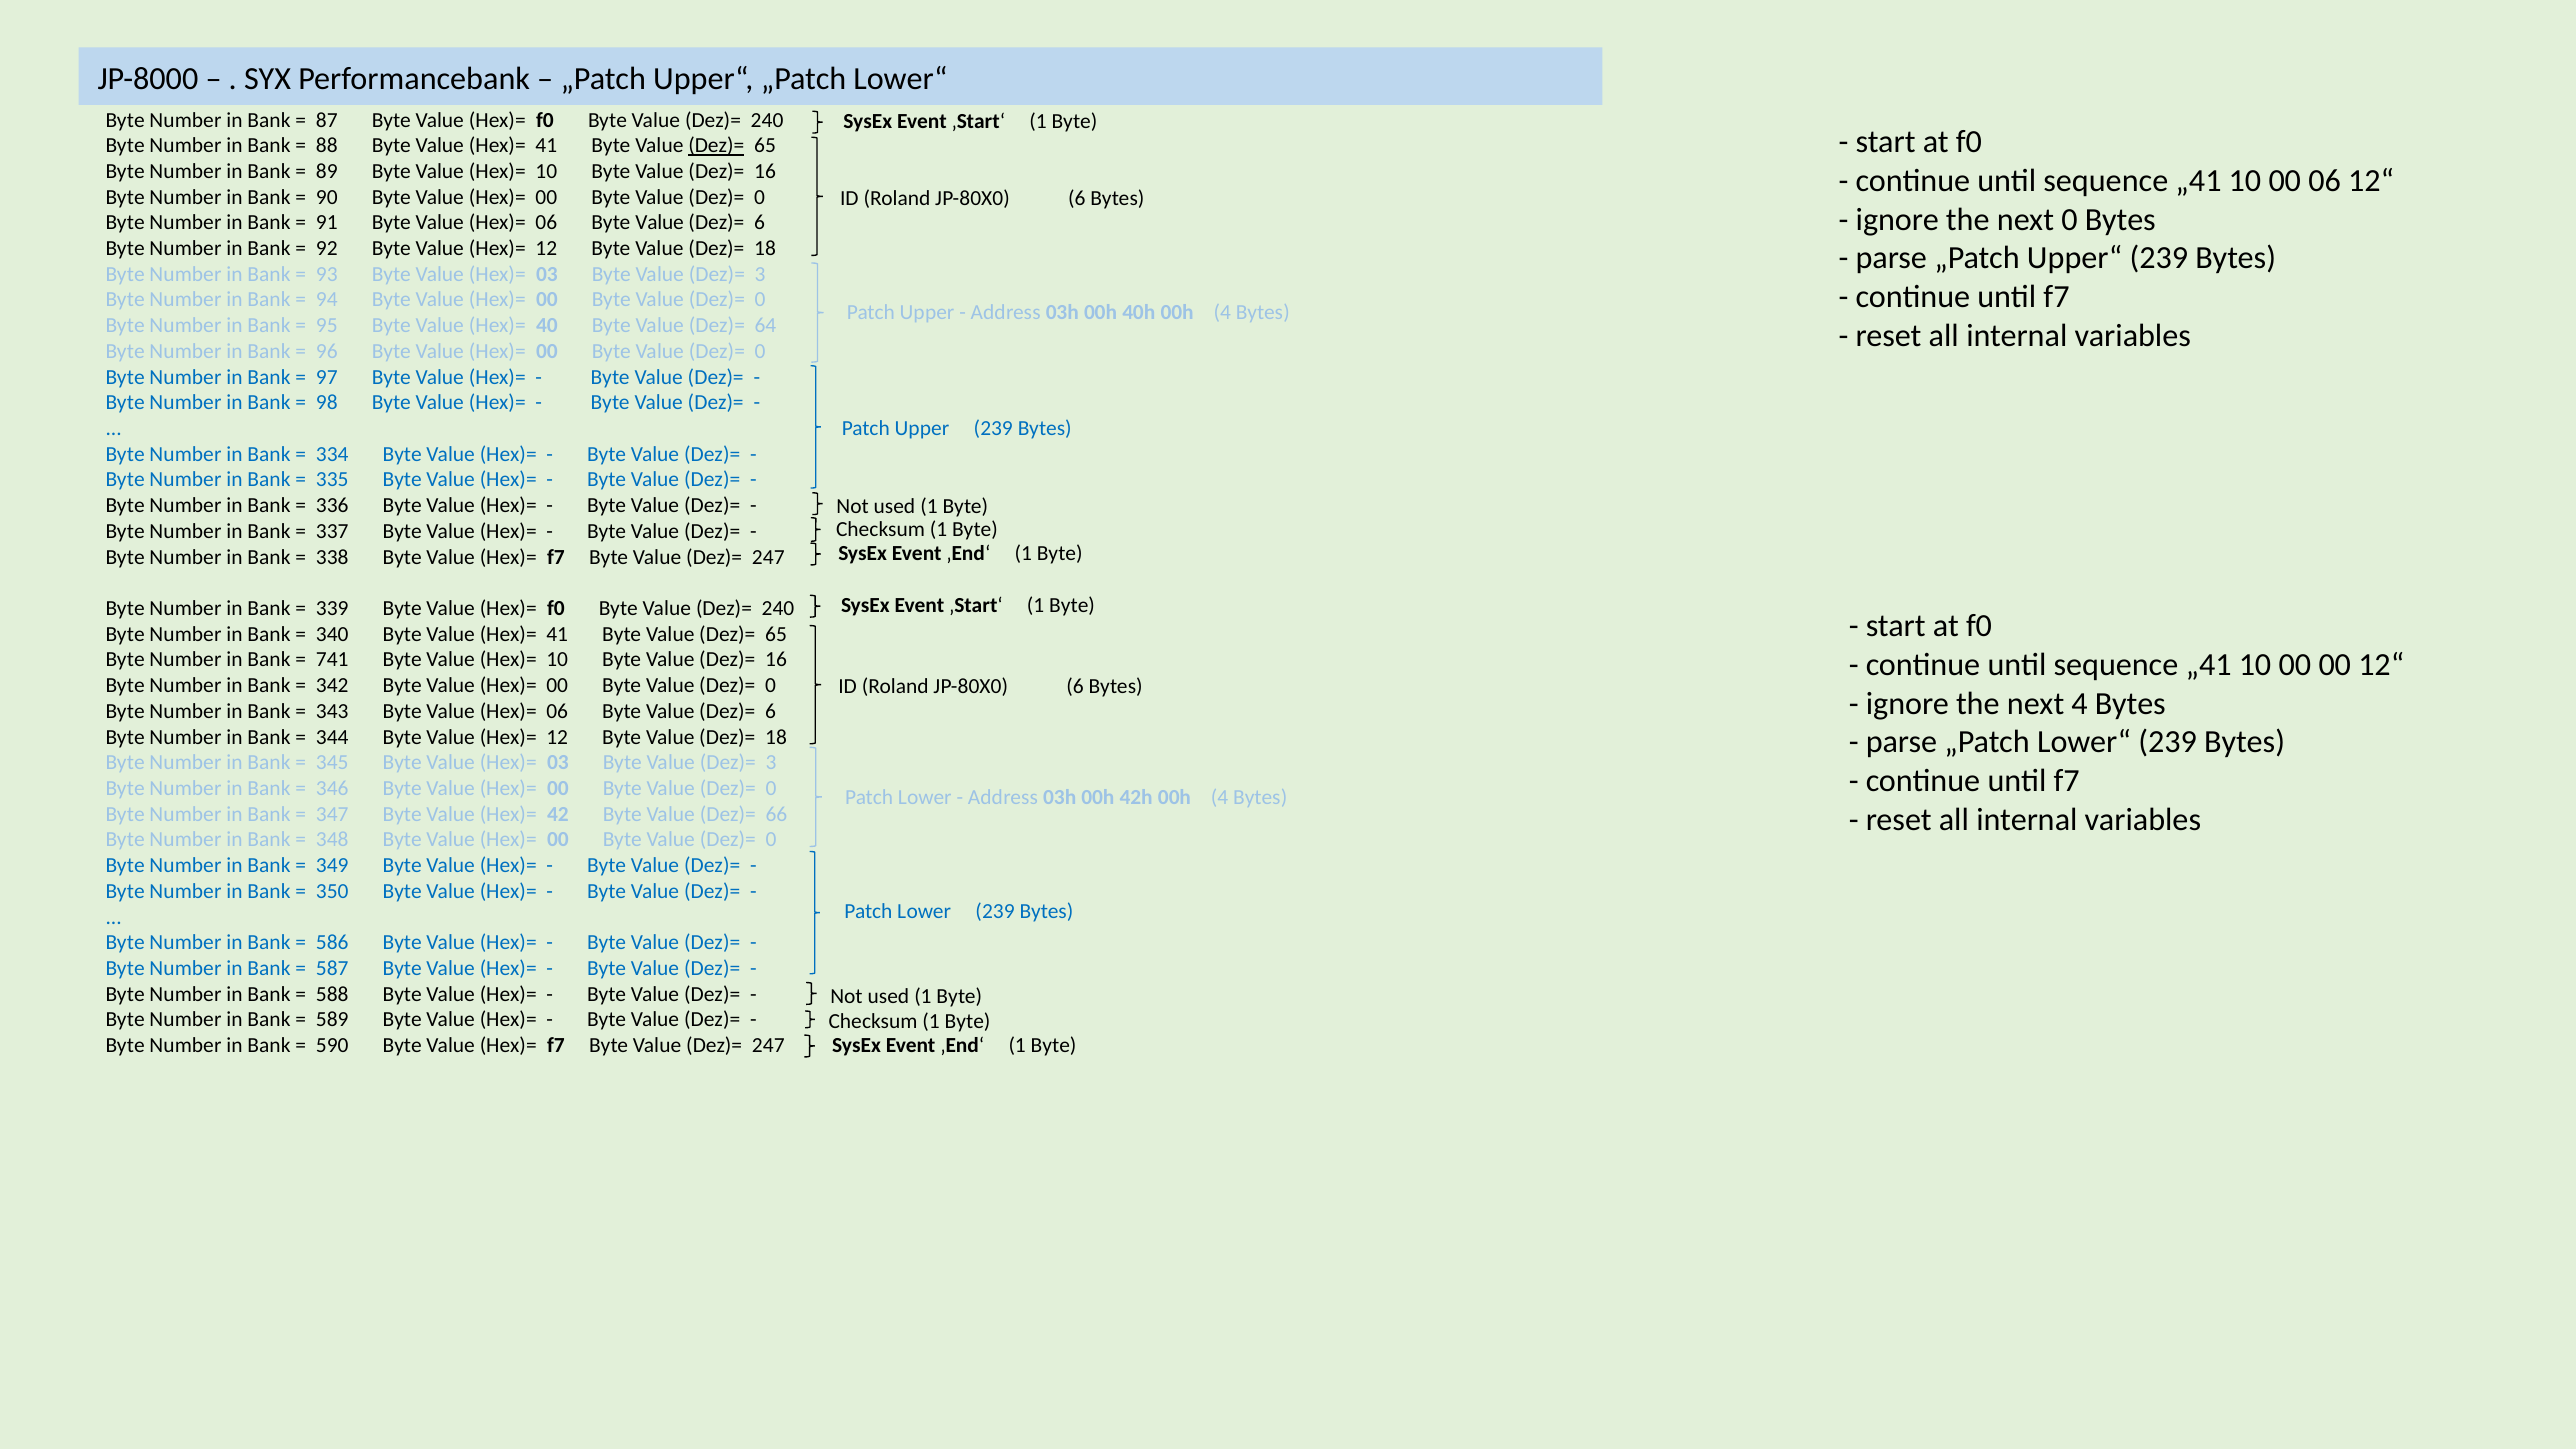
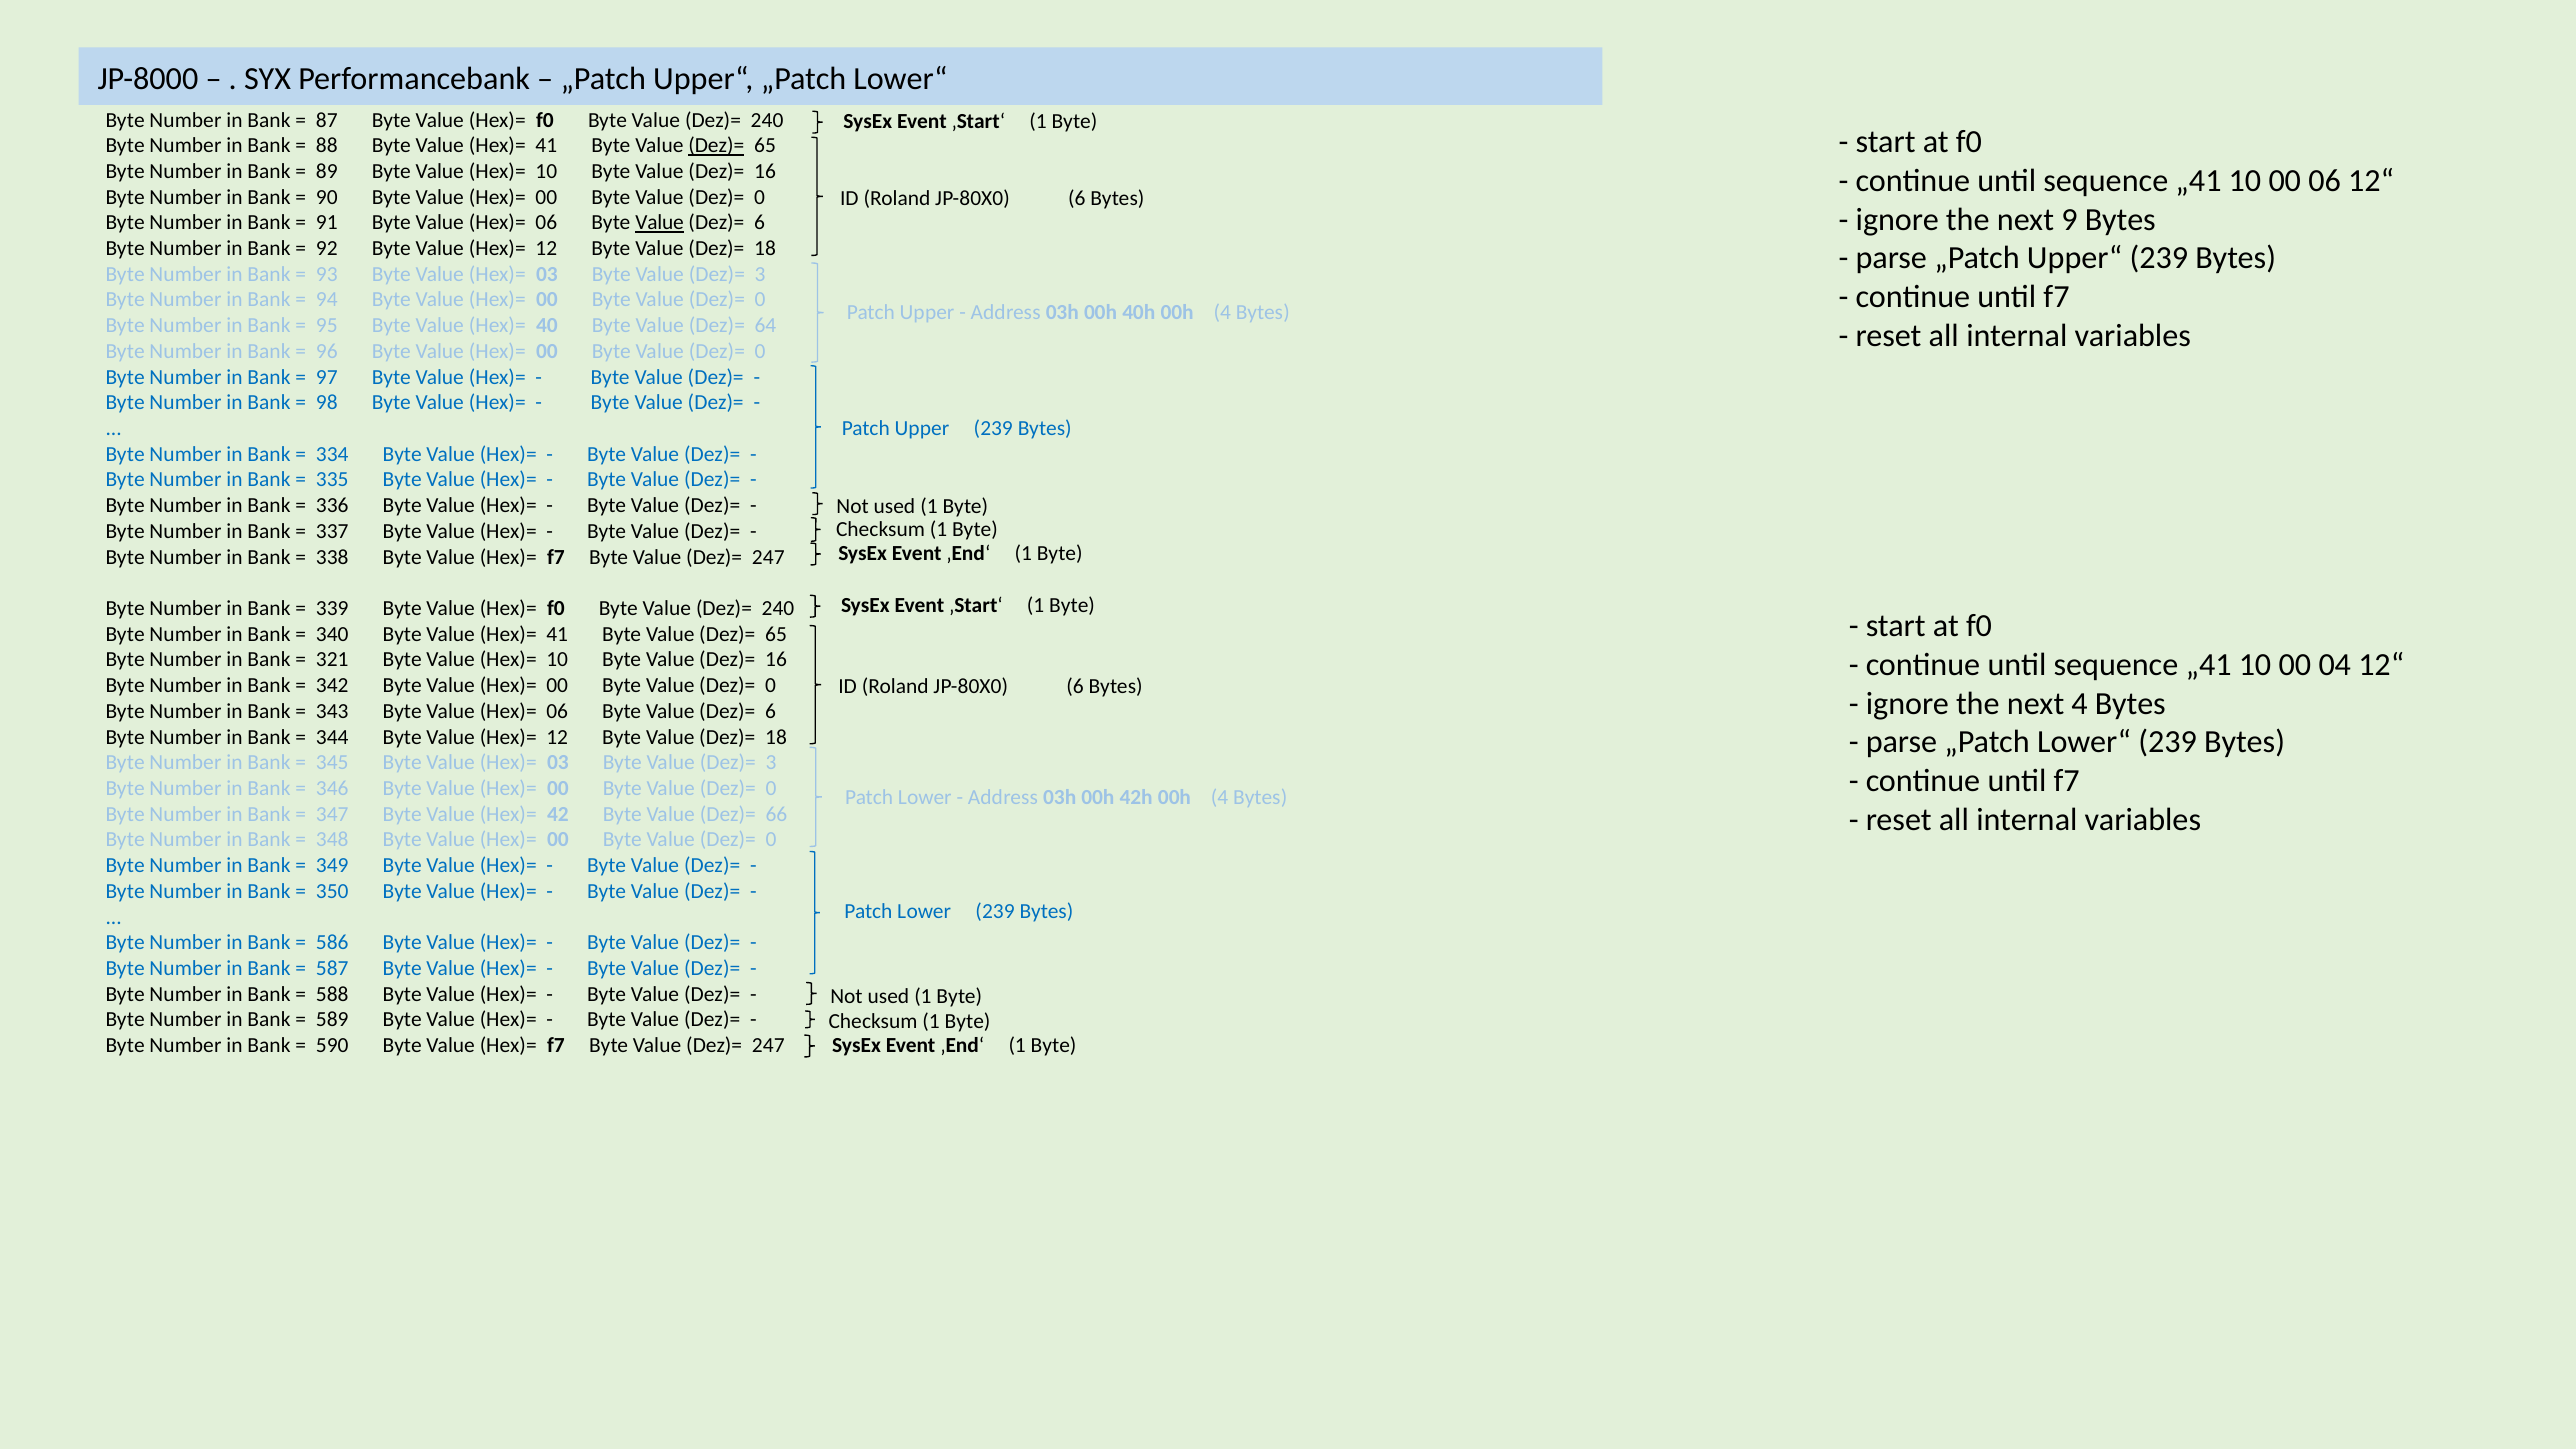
next 0: 0 -> 9
Value at (660, 223) underline: none -> present
741: 741 -> 321
00 00: 00 -> 04
